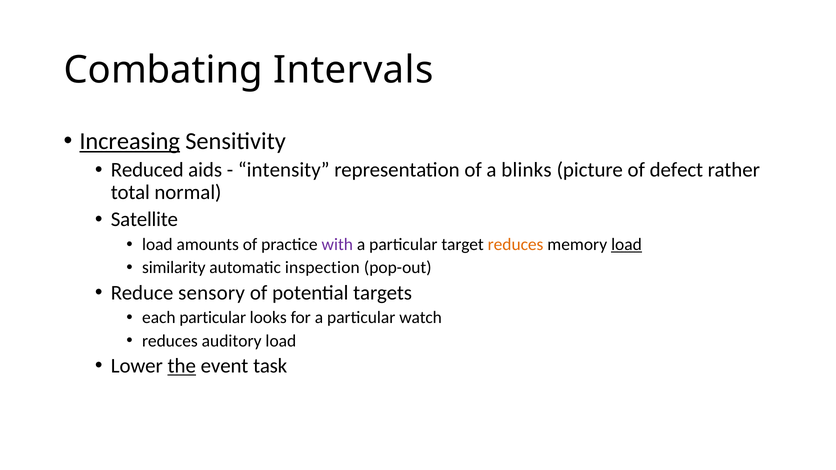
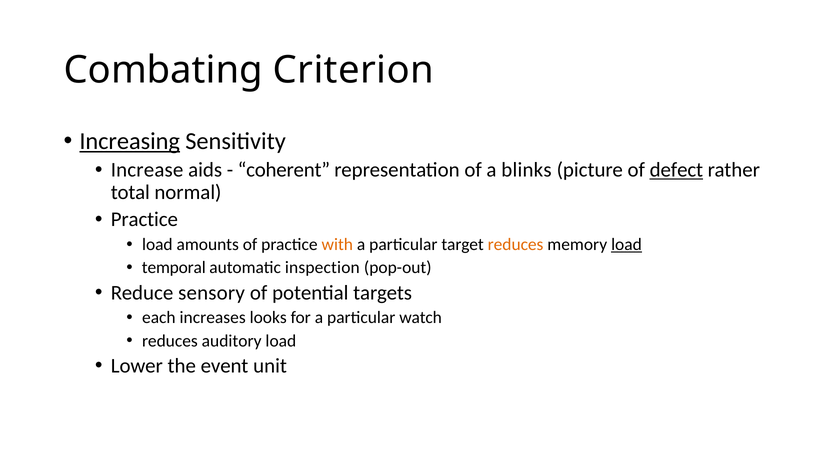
Intervals: Intervals -> Criterion
Reduced: Reduced -> Increase
intensity: intensity -> coherent
defect underline: none -> present
Satellite at (144, 220): Satellite -> Practice
with colour: purple -> orange
similarity: similarity -> temporal
each particular: particular -> increases
the underline: present -> none
task: task -> unit
